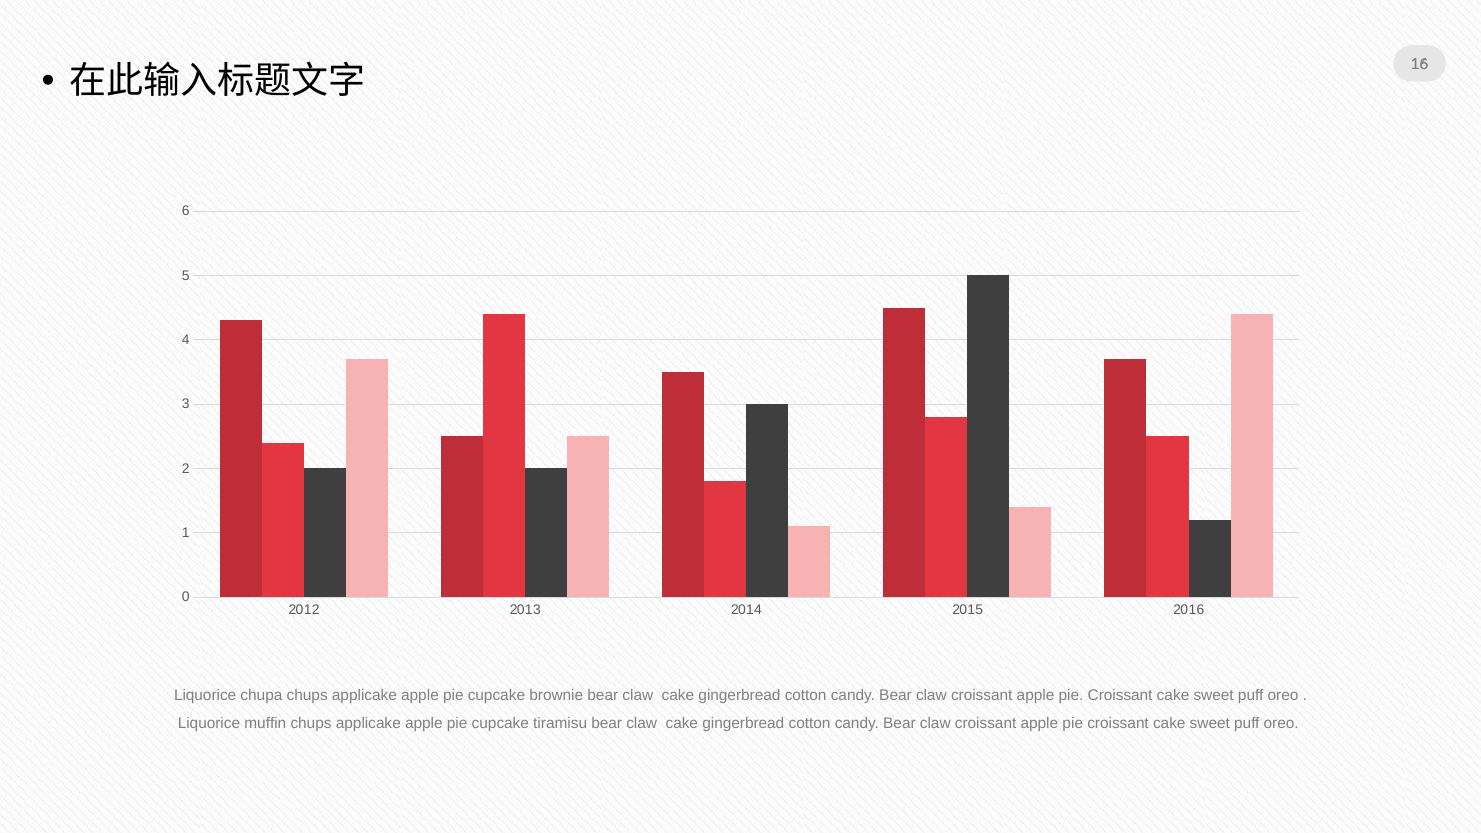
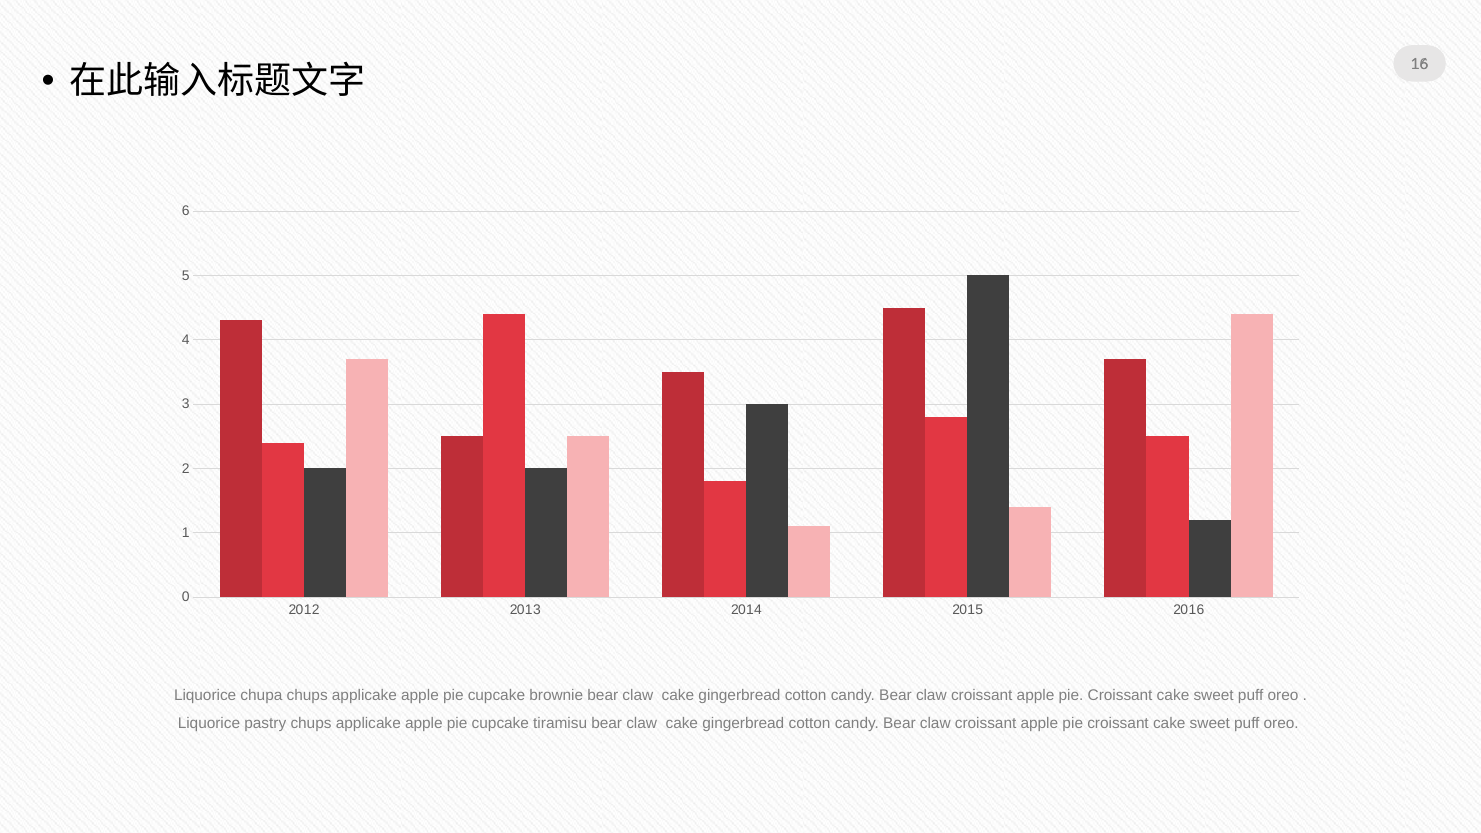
muffin: muffin -> pastry
